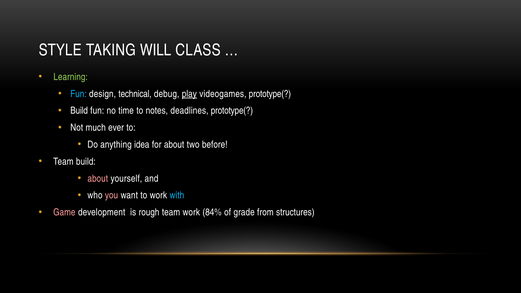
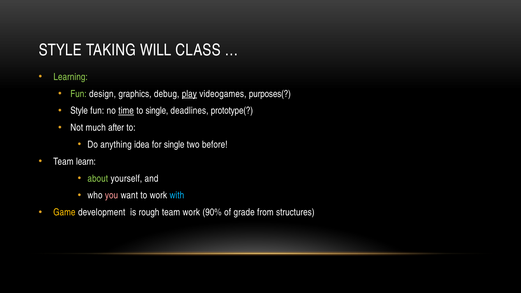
Fun at (78, 94) colour: light blue -> light green
technical: technical -> graphics
videogames prototype(: prototype( -> purposes(
Build at (79, 111): Build -> Style
time underline: none -> present
to notes: notes -> single
ever: ever -> after
for about: about -> single
Team build: build -> learn
about at (98, 179) colour: pink -> light green
Game colour: pink -> yellow
84%: 84% -> 90%
